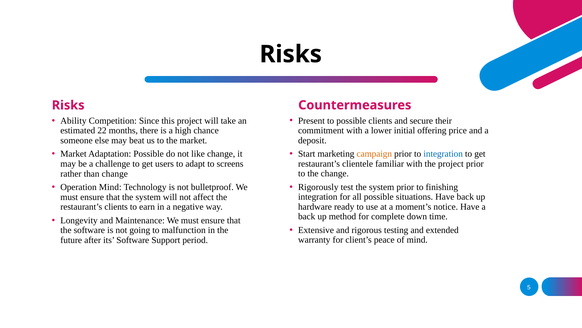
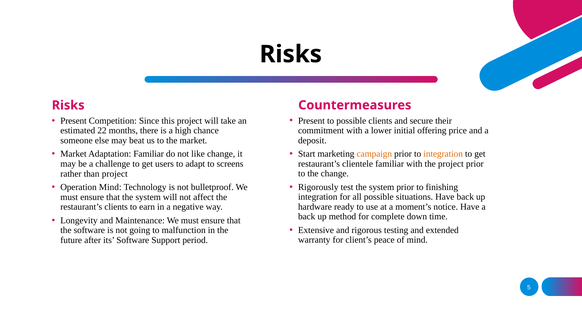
Ability at (73, 121): Ability -> Present
integration at (443, 154) colour: blue -> orange
Adaptation Possible: Possible -> Familiar
than change: change -> project
